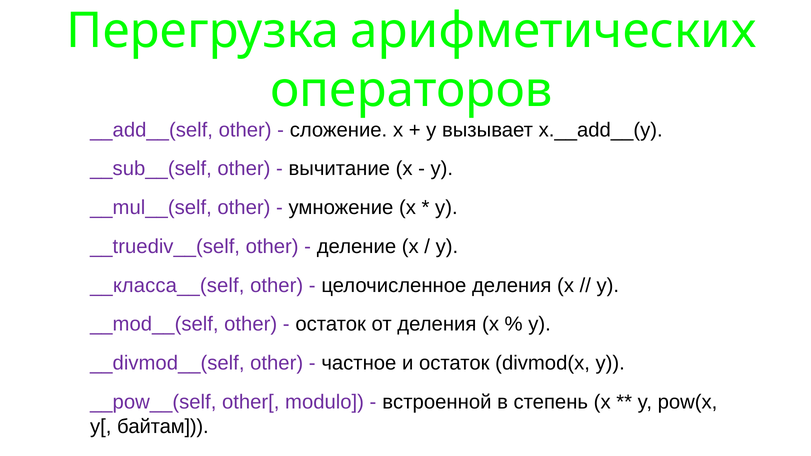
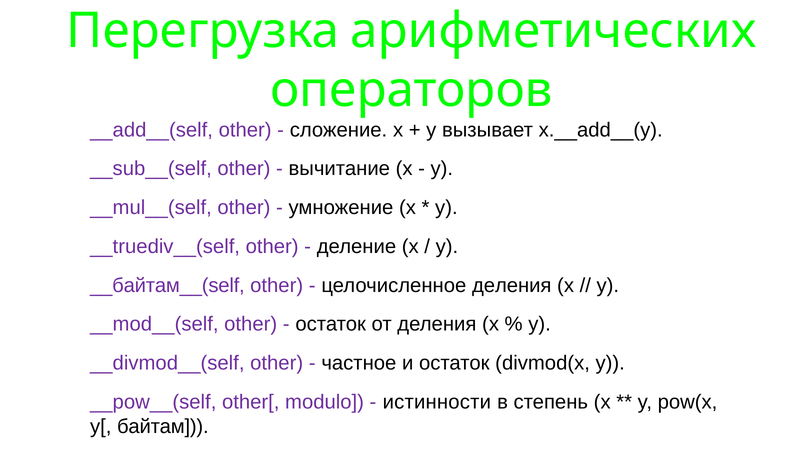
__класса__(self: __класса__(self -> __байтам__(self
встроенной: встроенной -> истинности
